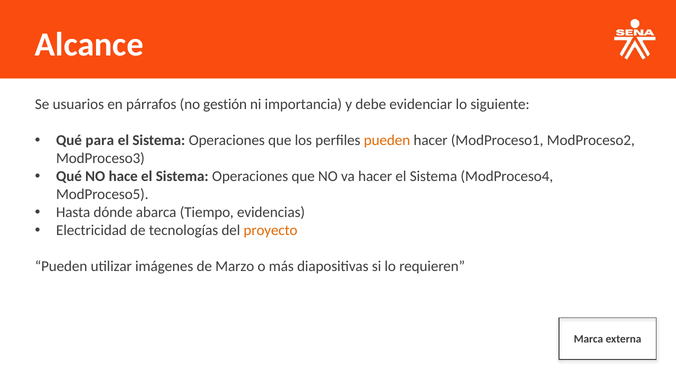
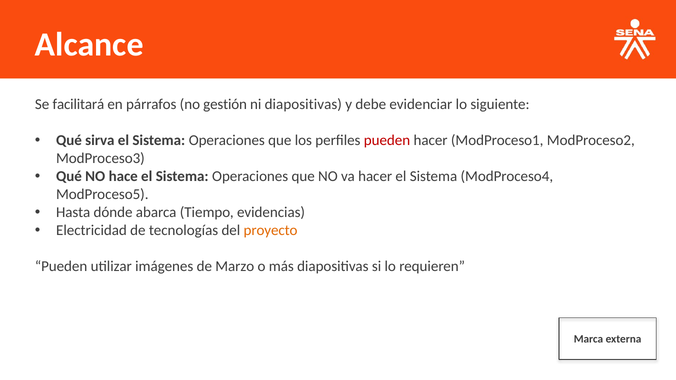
usuarios: usuarios -> facilitará
ni importancia: importancia -> diapositivas
para: para -> sirva
pueden at (387, 141) colour: orange -> red
